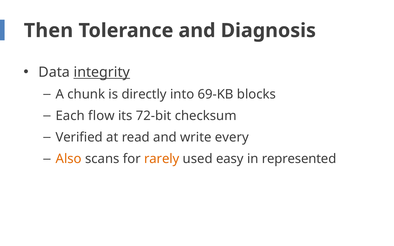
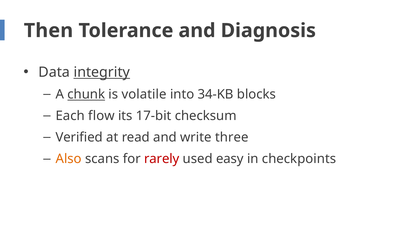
chunk underline: none -> present
directly: directly -> volatile
69-KB: 69-KB -> 34-KB
72-bit: 72-bit -> 17-bit
every: every -> three
rarely colour: orange -> red
represented: represented -> checkpoints
